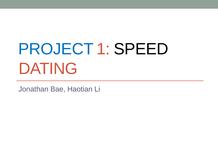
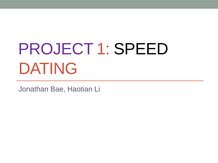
PROJECT colour: blue -> purple
